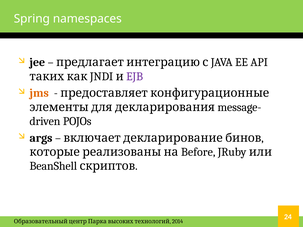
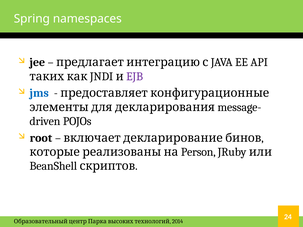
jms colour: orange -> blue
args: args -> root
Before: Before -> Person
